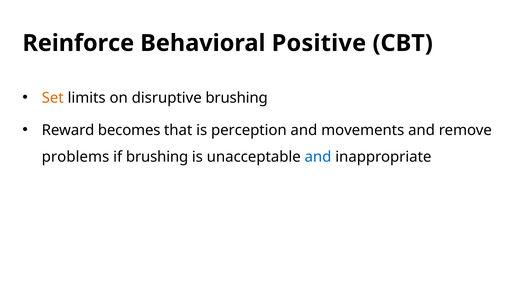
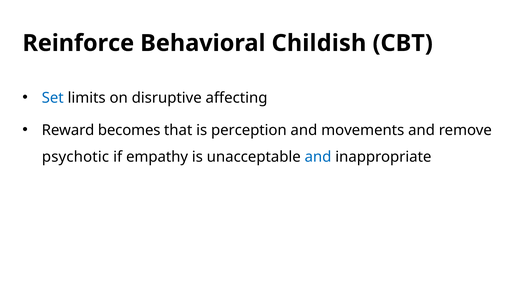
Positive: Positive -> Childish
Set colour: orange -> blue
disruptive brushing: brushing -> affecting
problems: problems -> psychotic
if brushing: brushing -> empathy
